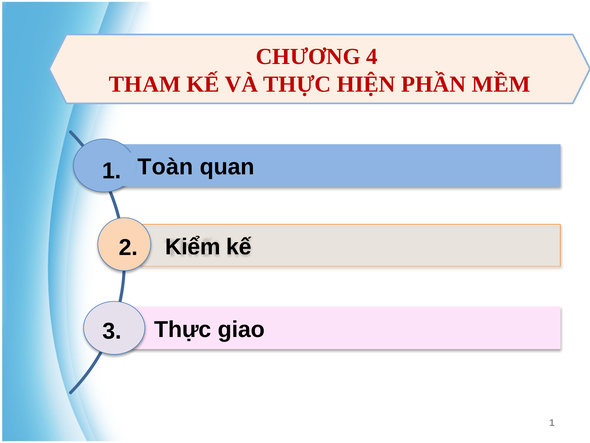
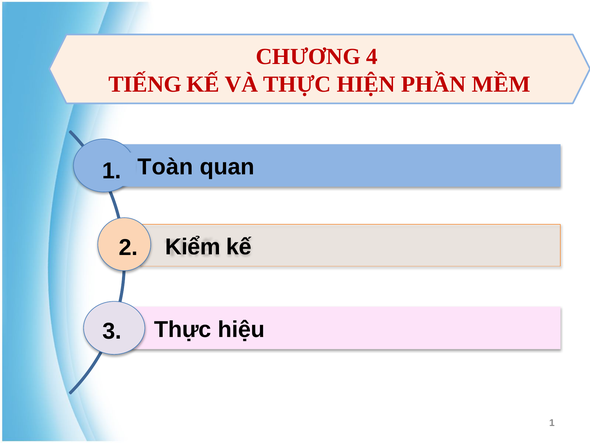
THAM: THAM -> TIẾNG
giao: giao -> hiệu
